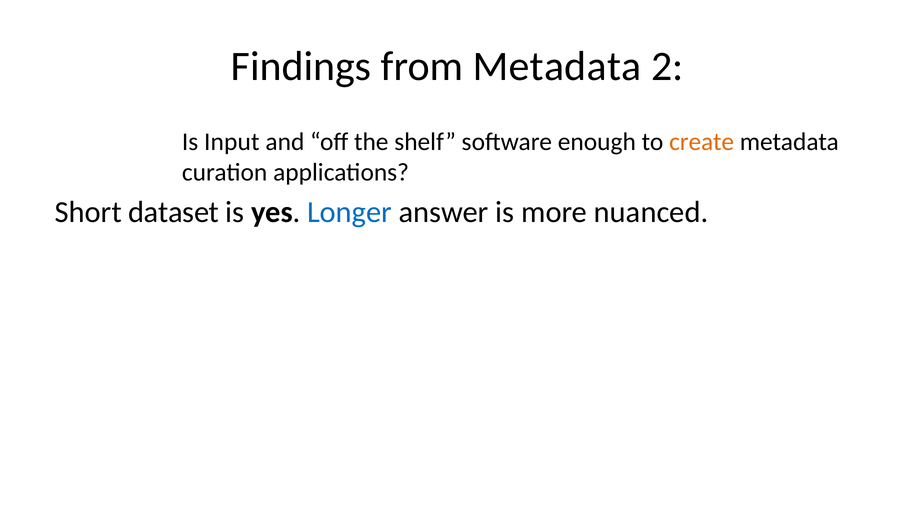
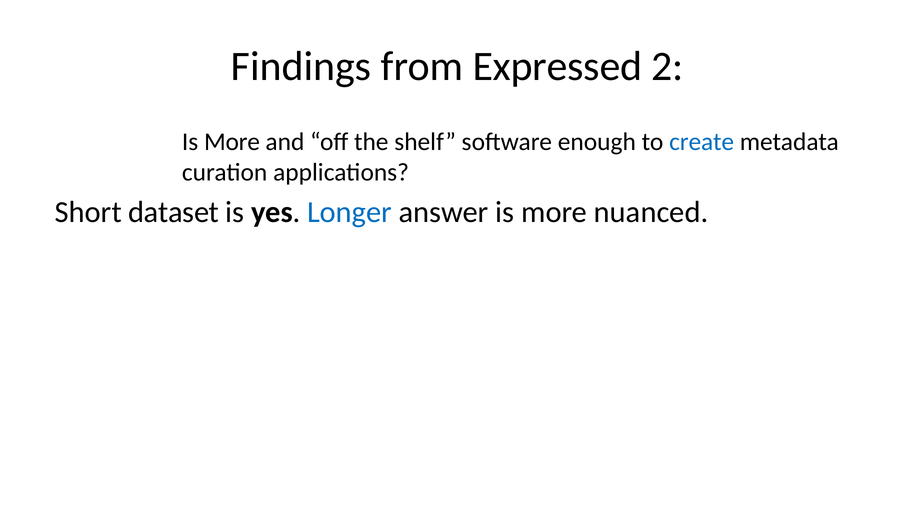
from Metadata: Metadata -> Expressed
Input at (232, 142): Input -> More
create colour: orange -> blue
